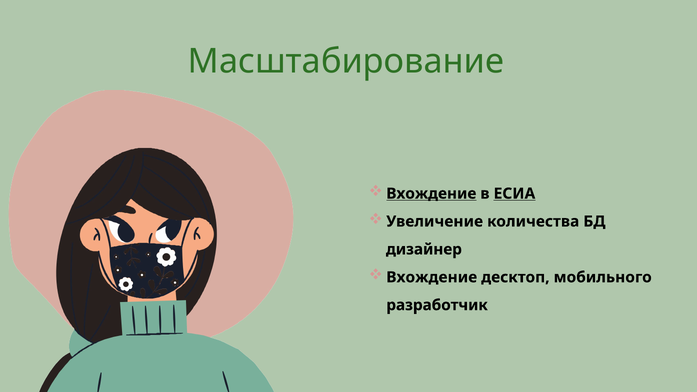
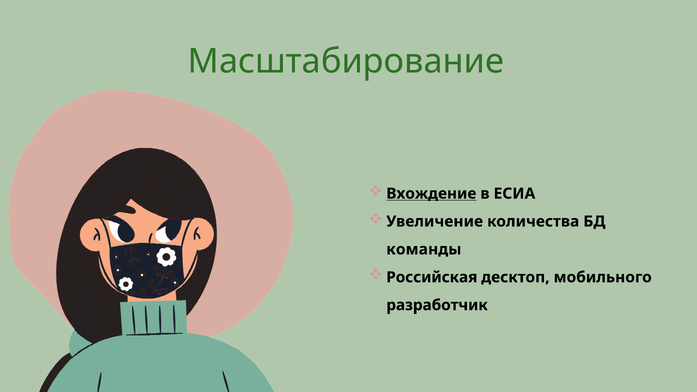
ЕСИА underline: present -> none
дизайнер: дизайнер -> команды
Вхождение at (432, 277): Вхождение -> Российская
